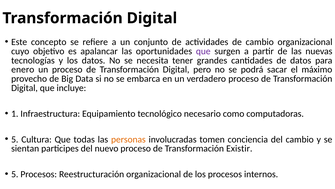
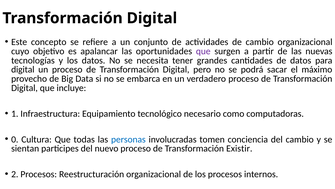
enero at (23, 69): enero -> digital
5 at (15, 139): 5 -> 0
personas colour: orange -> blue
5 at (15, 174): 5 -> 2
